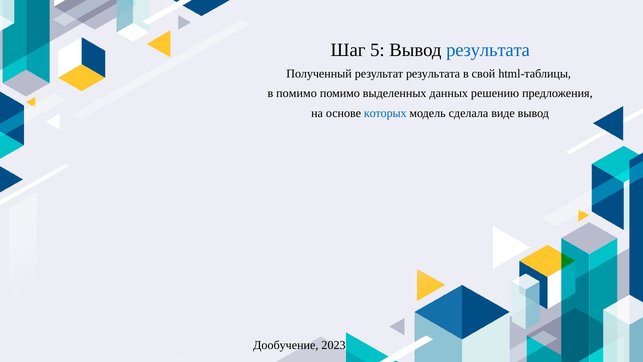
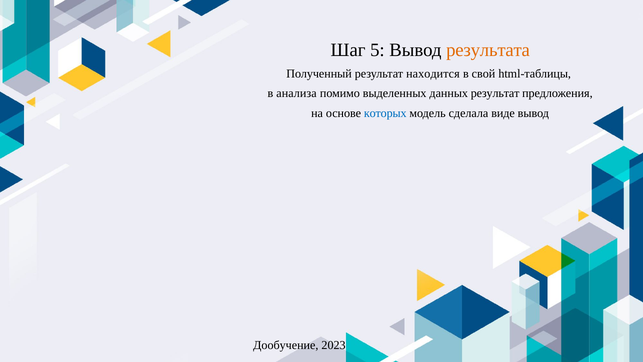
результата at (488, 50) colour: blue -> orange
результат результата: результата -> находится
в помимо: помимо -> анализа
данных решению: решению -> результат
